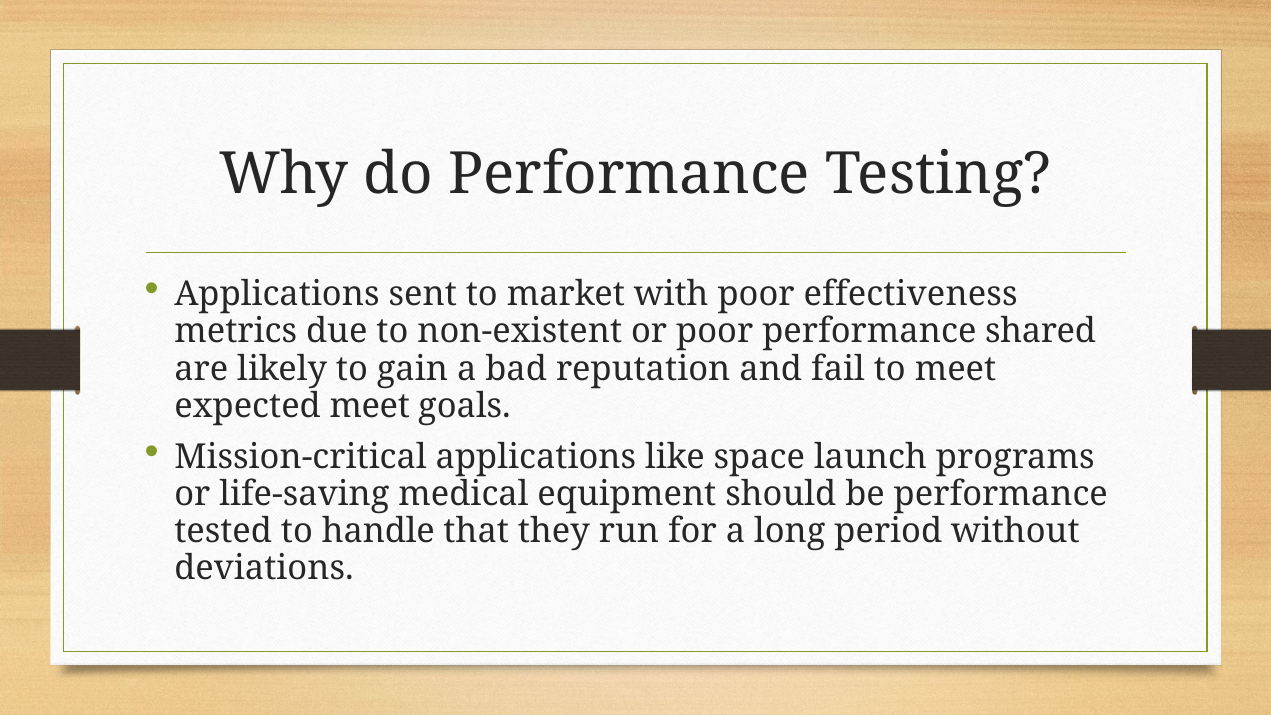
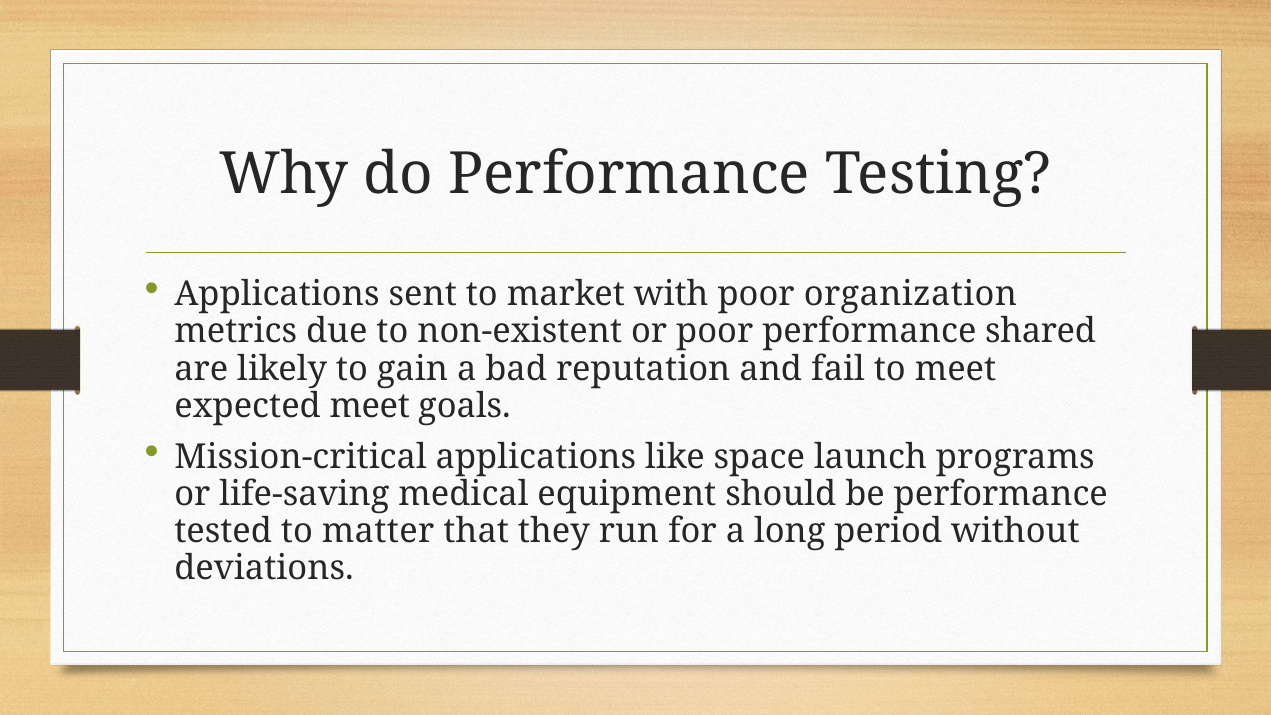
effectiveness: effectiveness -> organization
handle: handle -> matter
